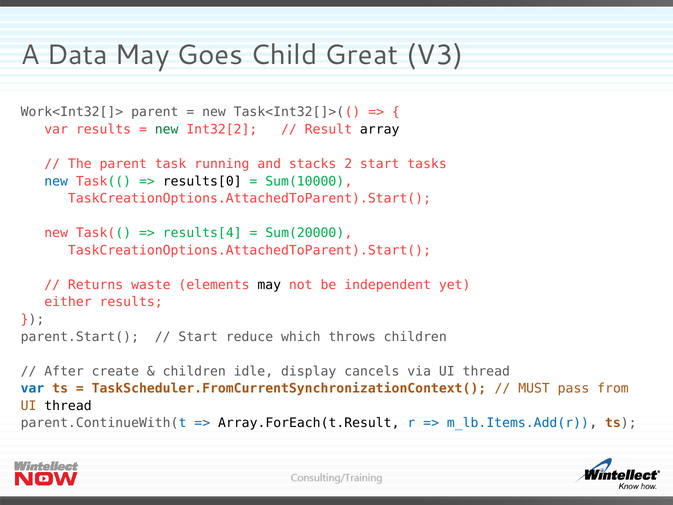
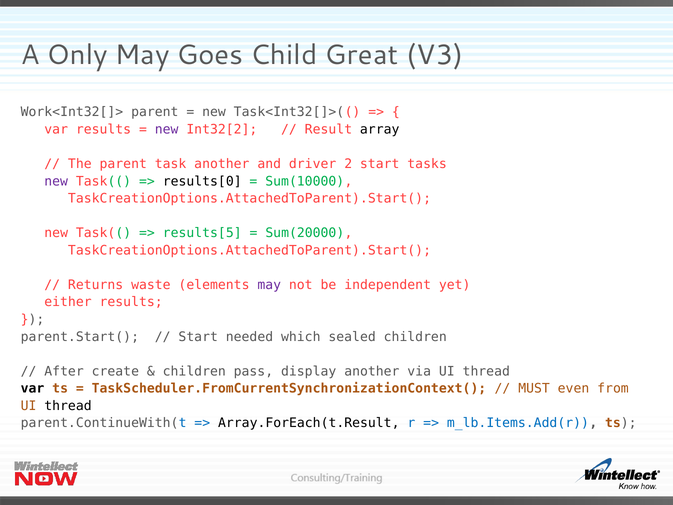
Data: Data -> Only
new at (167, 129) colour: green -> purple
task running: running -> another
stacks: stacks -> driver
new at (56, 181) colour: blue -> purple
results[4: results[4 -> results[5
may at (269, 285) colour: black -> purple
reduce: reduce -> needed
throws: throws -> sealed
idle: idle -> pass
display cancels: cancels -> another
var at (32, 388) colour: blue -> black
pass: pass -> even
